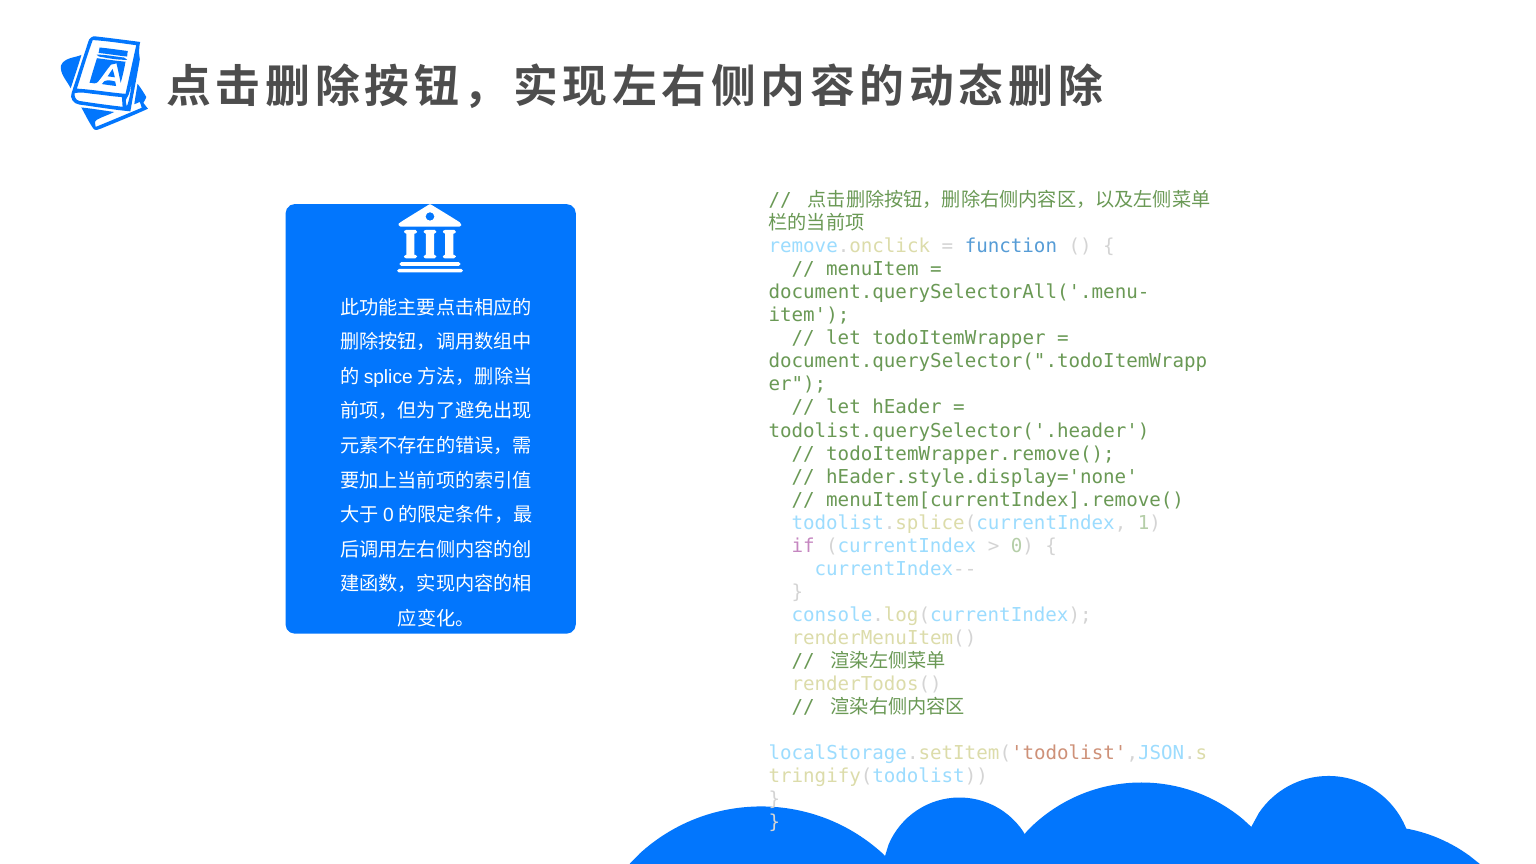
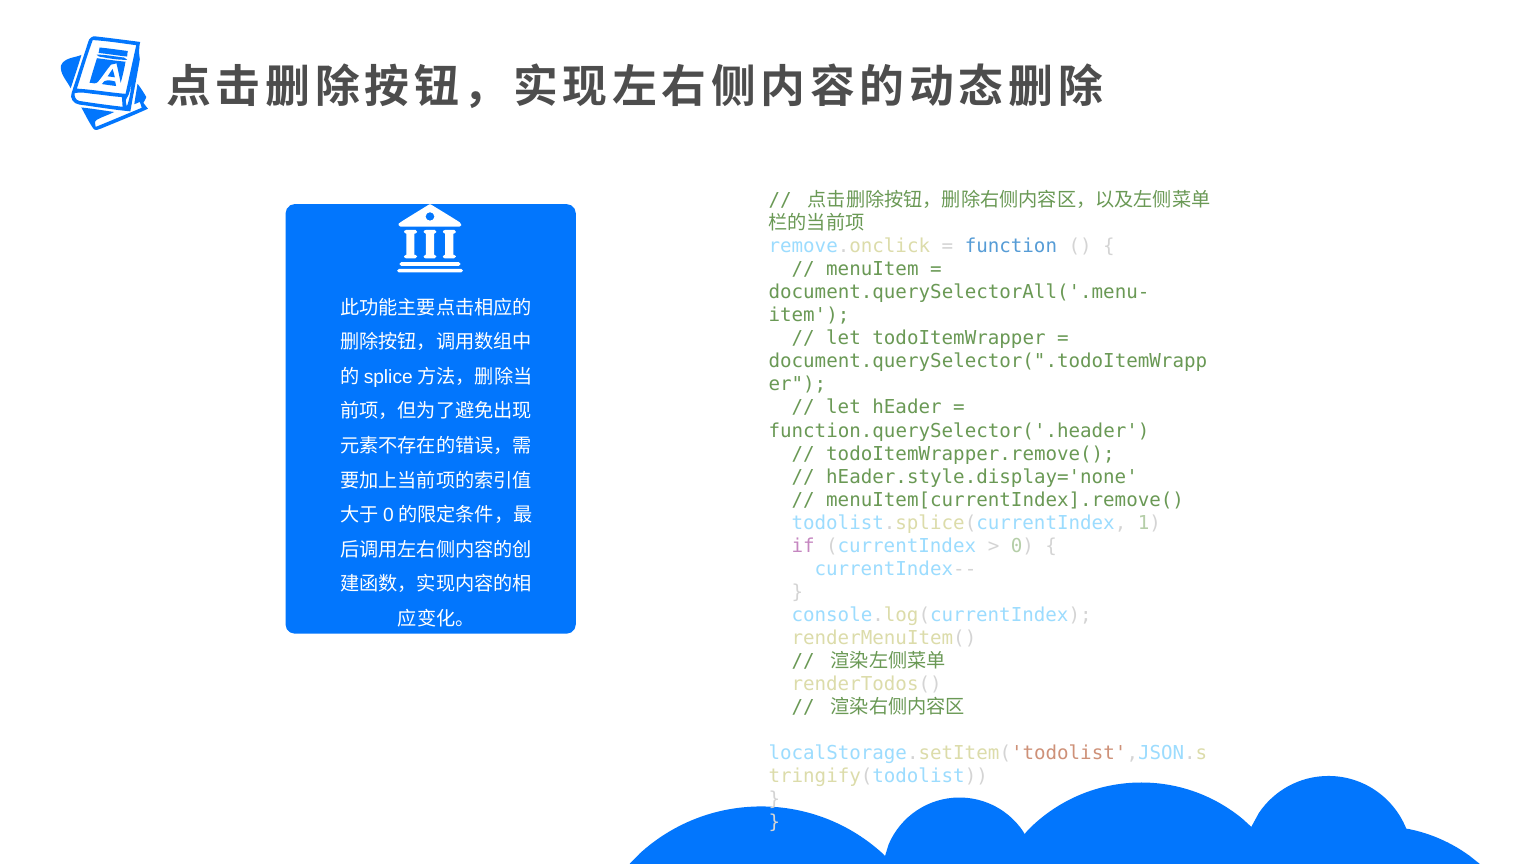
todolist.querySelector('.header: todolist.querySelector('.header -> function.querySelector('.header
